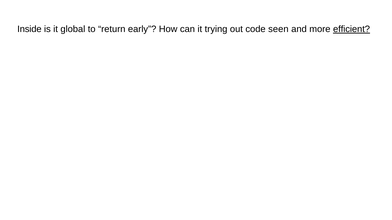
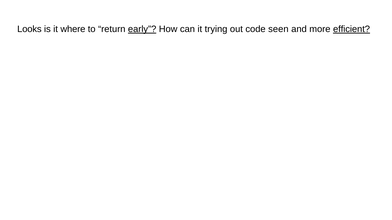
Inside: Inside -> Looks
global: global -> where
early underline: none -> present
